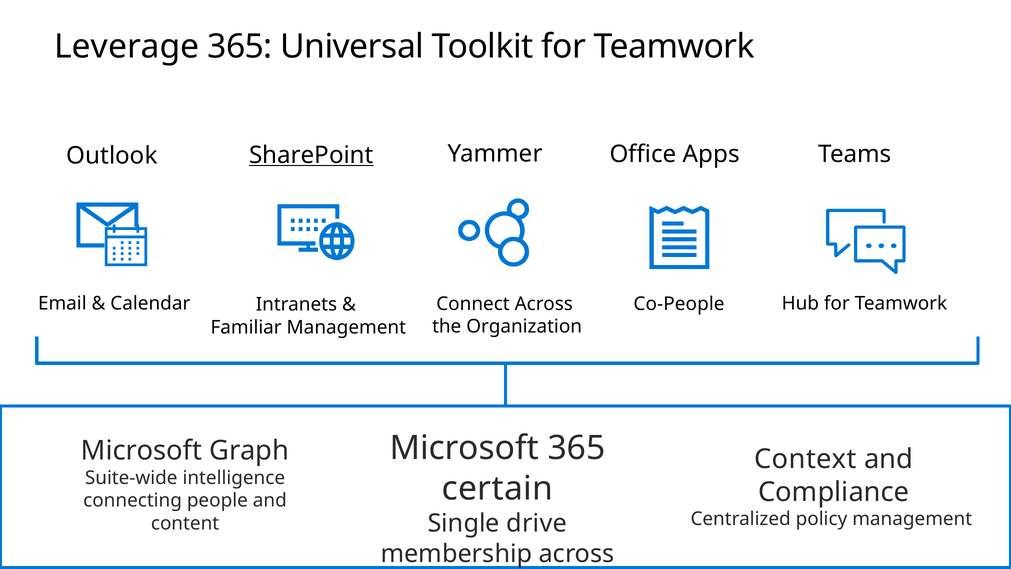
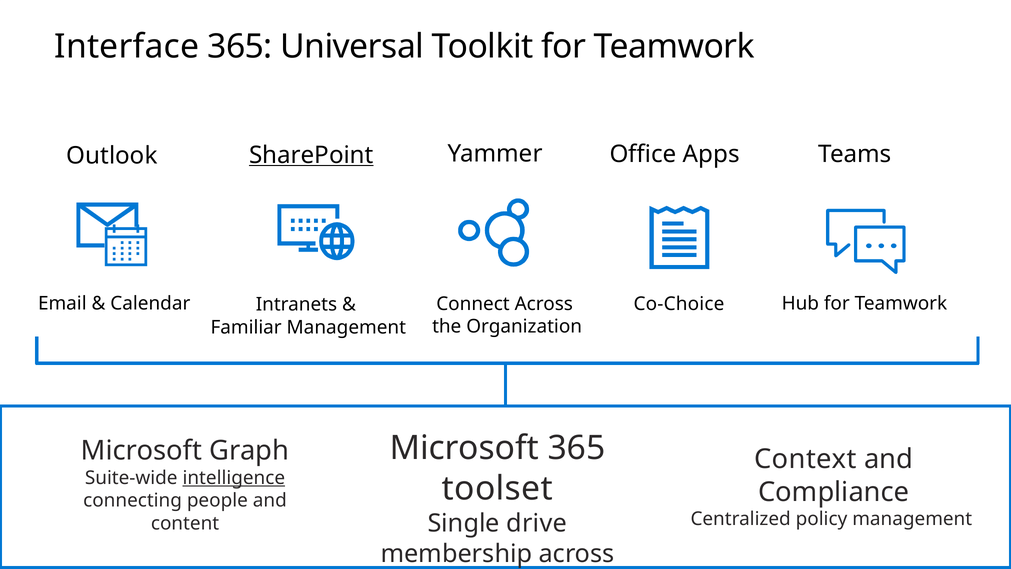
Leverage: Leverage -> Interface
Co-People: Co-People -> Co-Choice
intelligence underline: none -> present
certain: certain -> toolset
